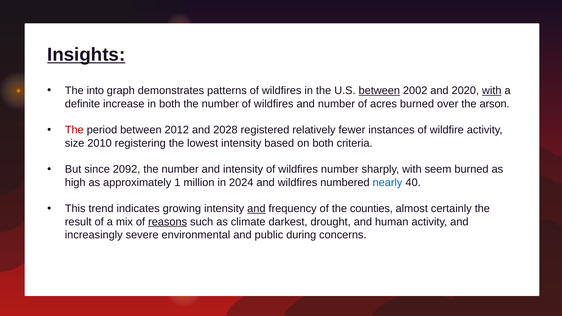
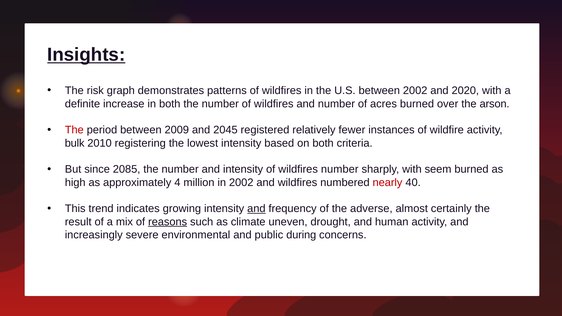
into: into -> risk
between at (379, 91) underline: present -> none
with at (492, 91) underline: present -> none
2012: 2012 -> 2009
2028: 2028 -> 2045
size: size -> bulk
2092: 2092 -> 2085
1: 1 -> 4
in 2024: 2024 -> 2002
nearly colour: blue -> red
counties: counties -> adverse
darkest: darkest -> uneven
